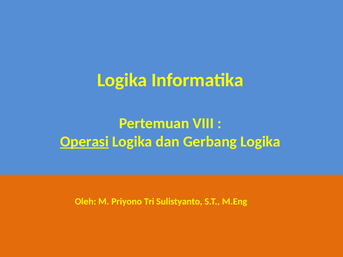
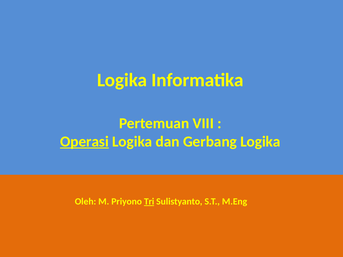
Tri underline: none -> present
